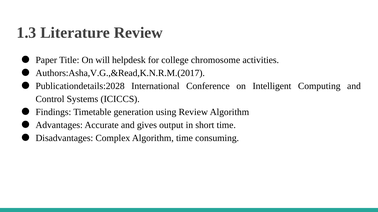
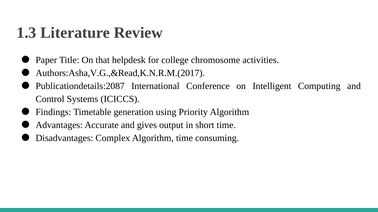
will: will -> that
Publicationdetails:2028: Publicationdetails:2028 -> Publicationdetails:2087
using Review: Review -> Priority
